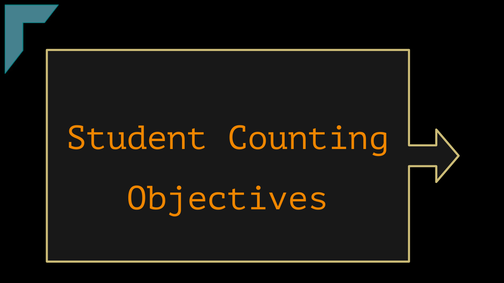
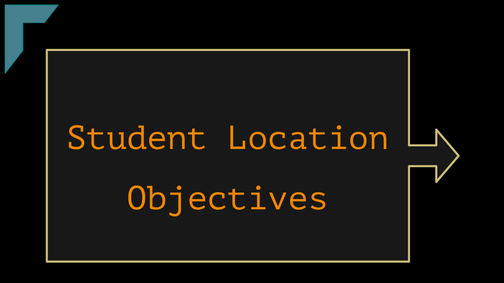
Counting: Counting -> Location
